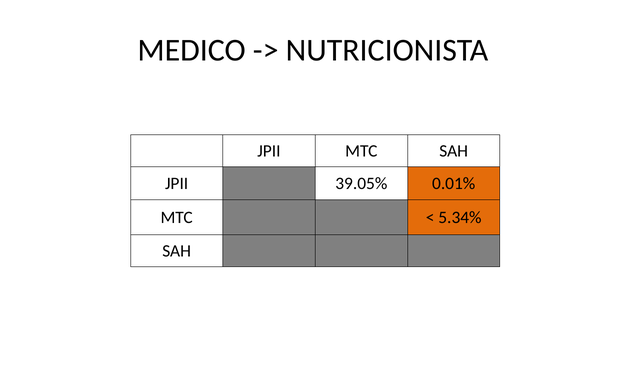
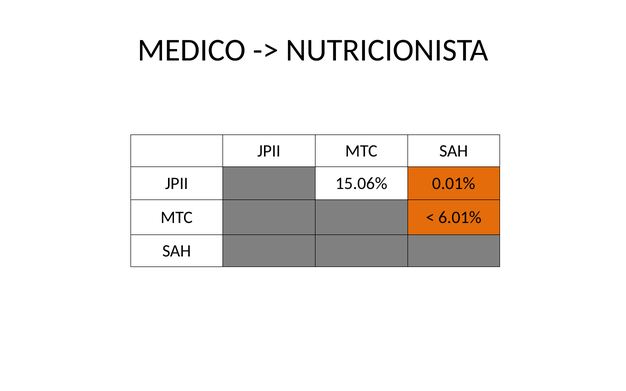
39.05%: 39.05% -> 15.06%
5.34%: 5.34% -> 6.01%
